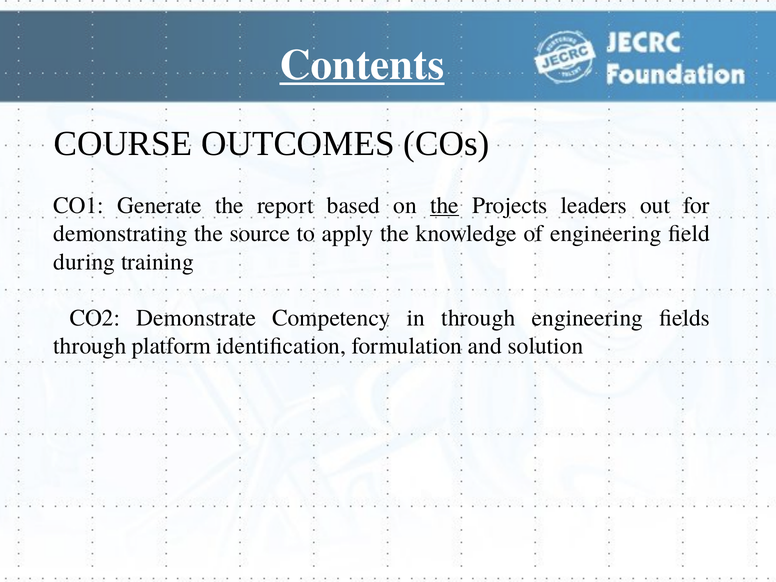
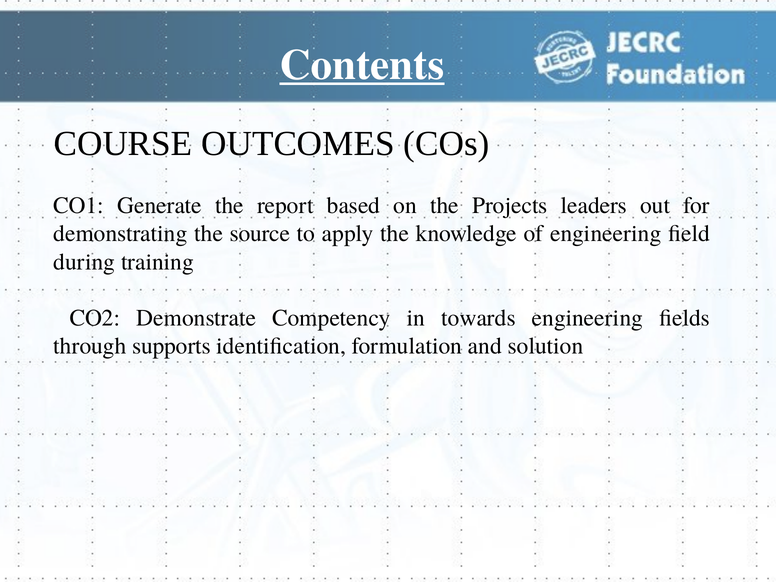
the at (445, 205) underline: present -> none
in through: through -> towards
platform: platform -> supports
